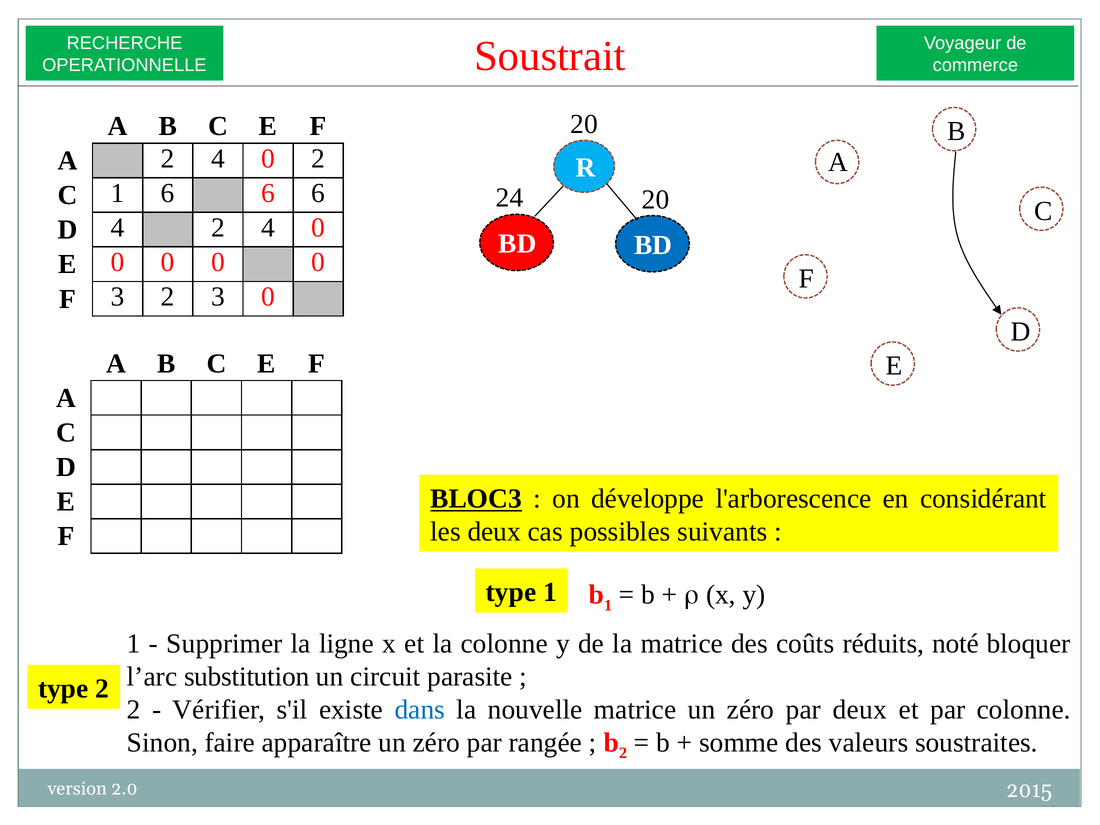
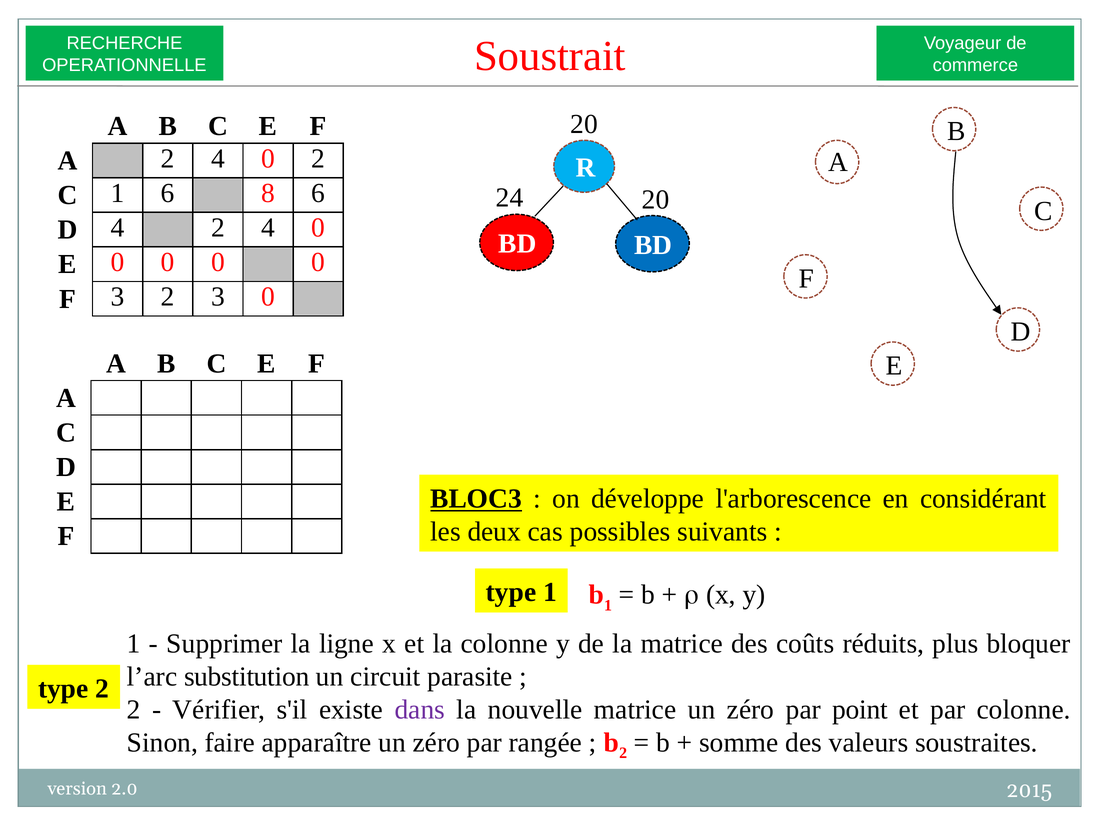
1 6 6: 6 -> 8
noté: noté -> plus
dans colour: blue -> purple
par deux: deux -> point
